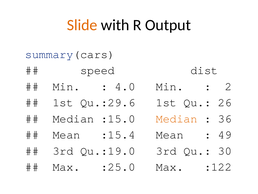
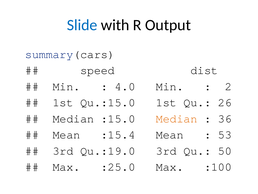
Slide colour: orange -> blue
Qu.:29.6: Qu.:29.6 -> Qu.:15.0
49: 49 -> 53
30: 30 -> 50
:122: :122 -> :100
